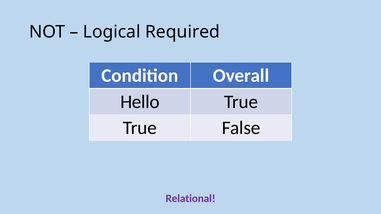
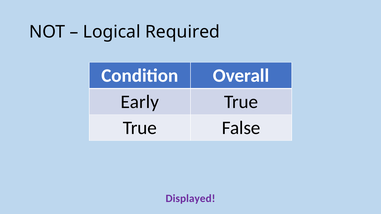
Hello: Hello -> Early
Relational: Relational -> Displayed
